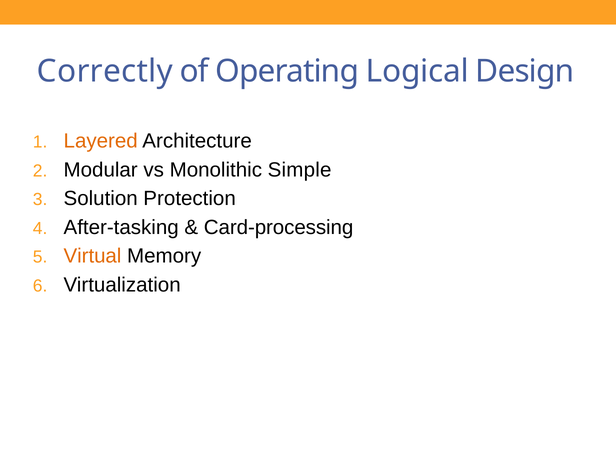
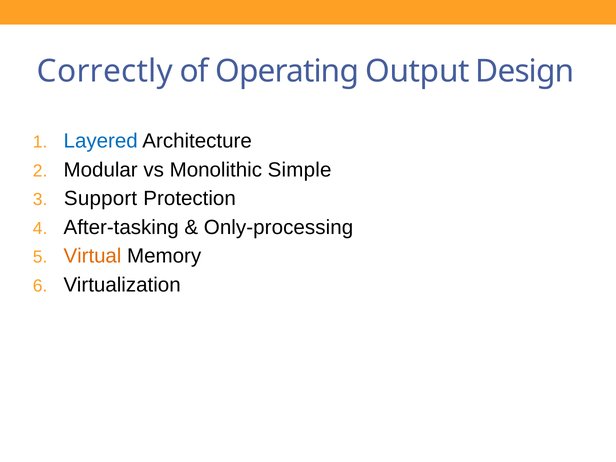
Logical: Logical -> Output
Layered colour: orange -> blue
Solution: Solution -> Support
Card-processing: Card-processing -> Only-processing
